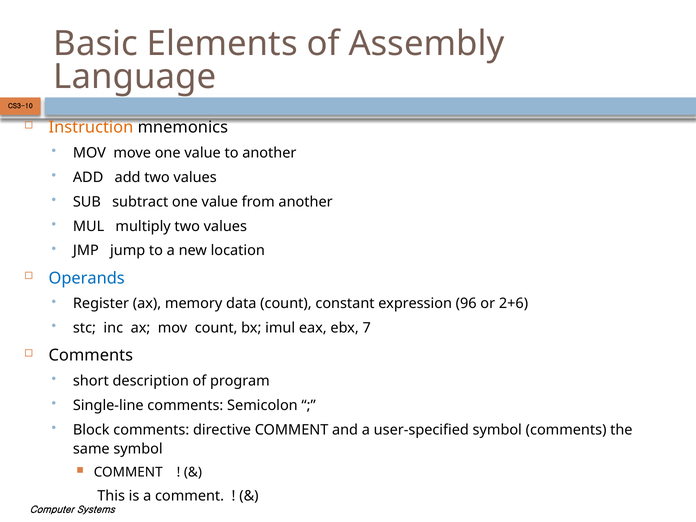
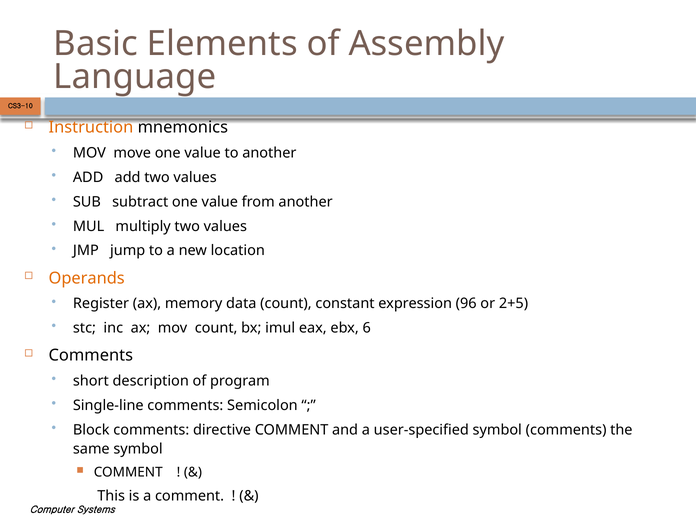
Operands colour: blue -> orange
2+6: 2+6 -> 2+5
7: 7 -> 6
